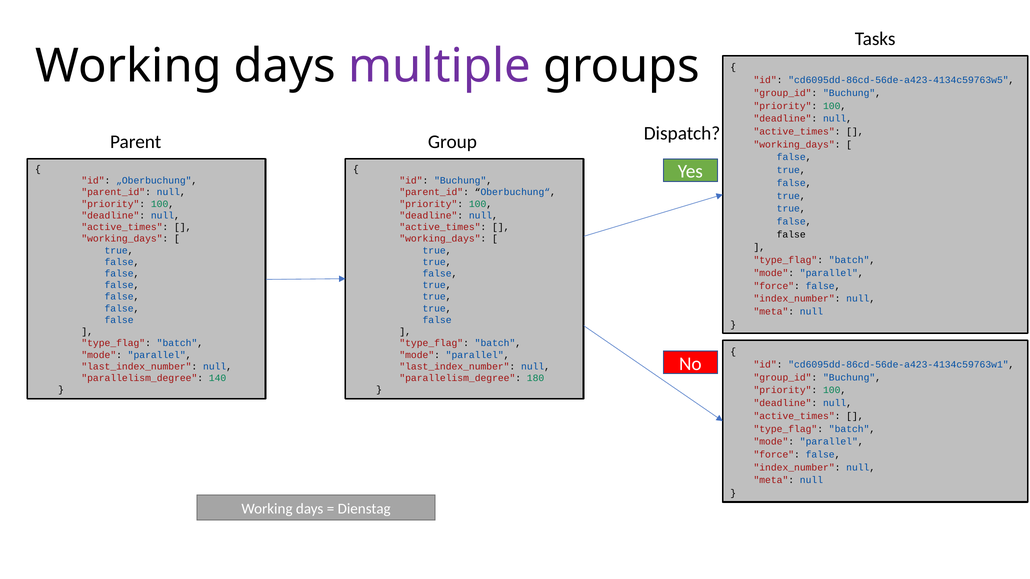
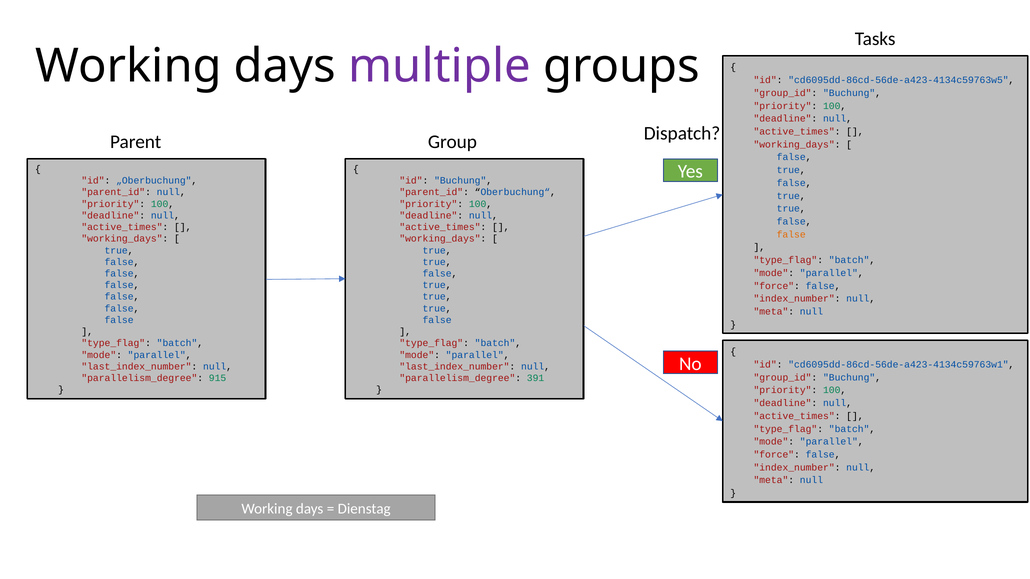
false at (791, 235) colour: black -> orange
140: 140 -> 915
180: 180 -> 391
